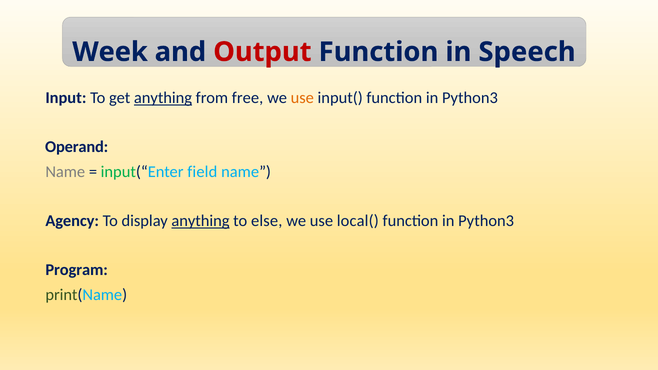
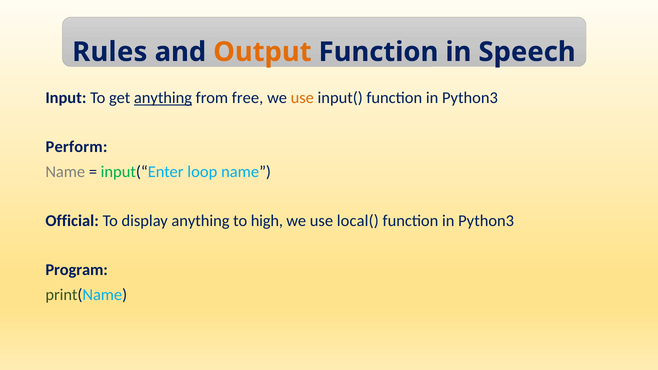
Week: Week -> Rules
Output colour: red -> orange
Operand: Operand -> Perform
field: field -> loop
Agency: Agency -> Official
anything at (201, 221) underline: present -> none
else: else -> high
